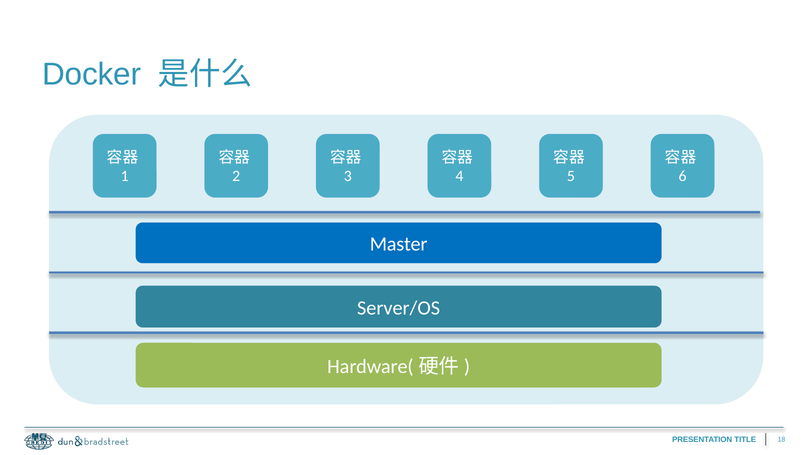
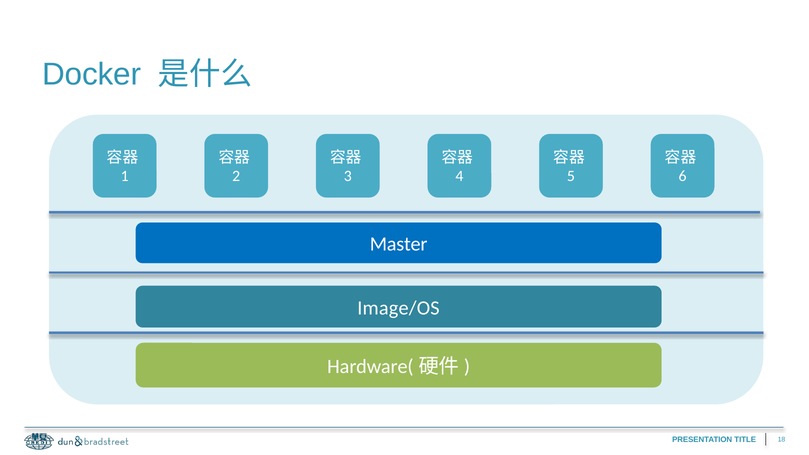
Server/OS: Server/OS -> Image/OS
